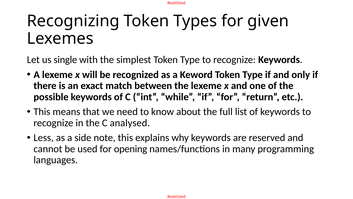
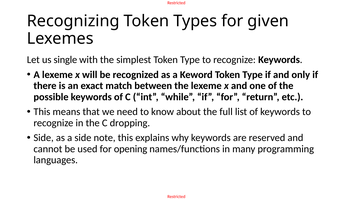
analysed: analysed -> dropping
Less at (44, 137): Less -> Side
